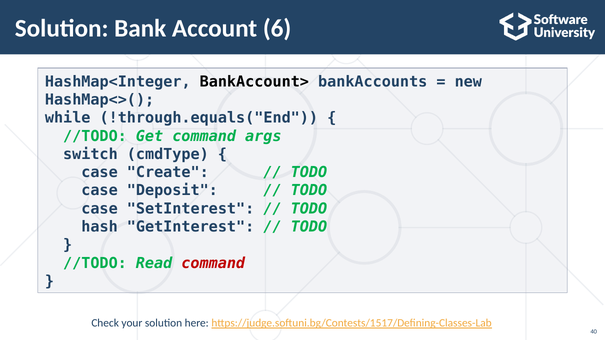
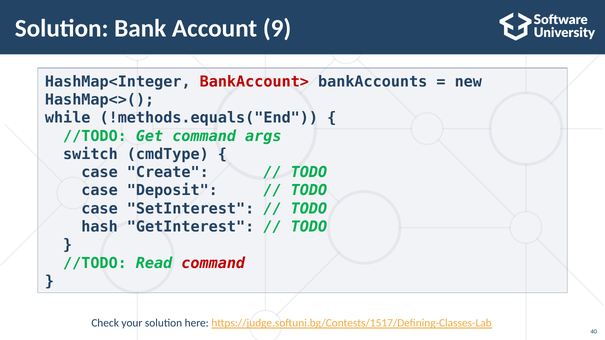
6: 6 -> 9
BankAccount> colour: black -> red
!through.equals("End: !through.equals("End -> !methods.equals("End
